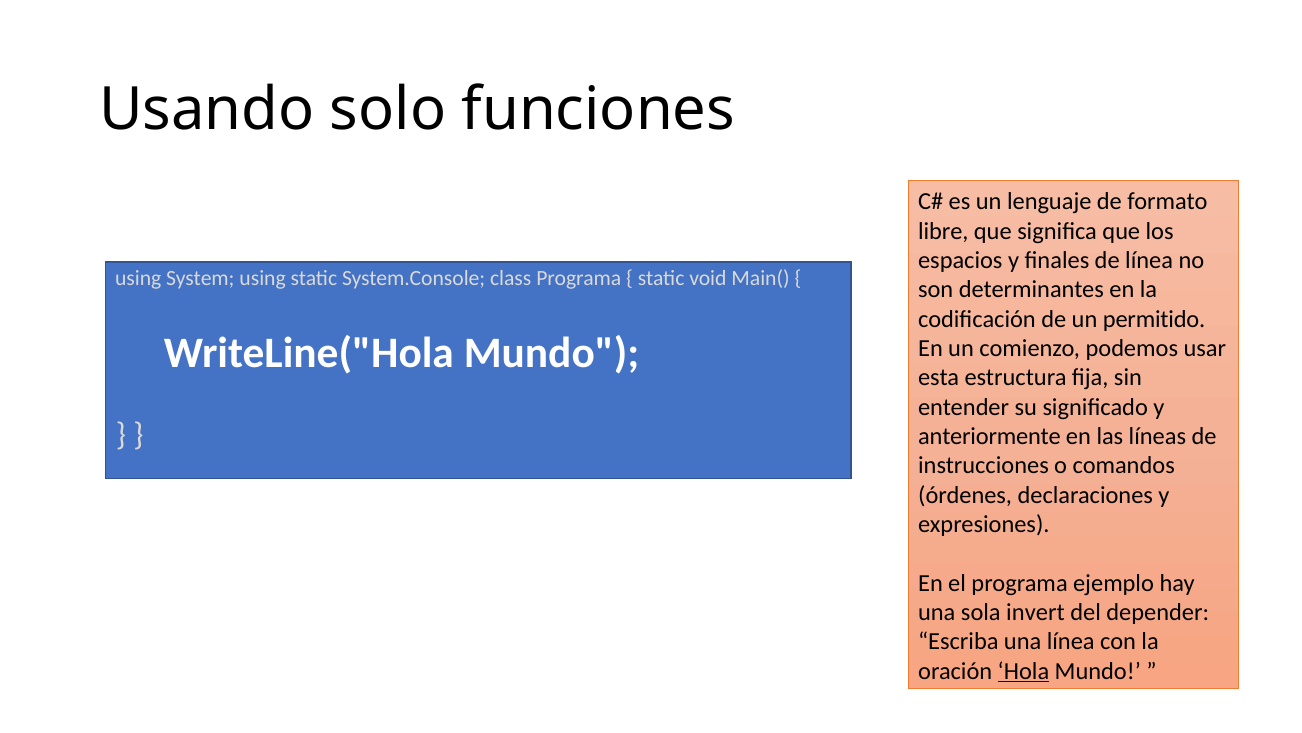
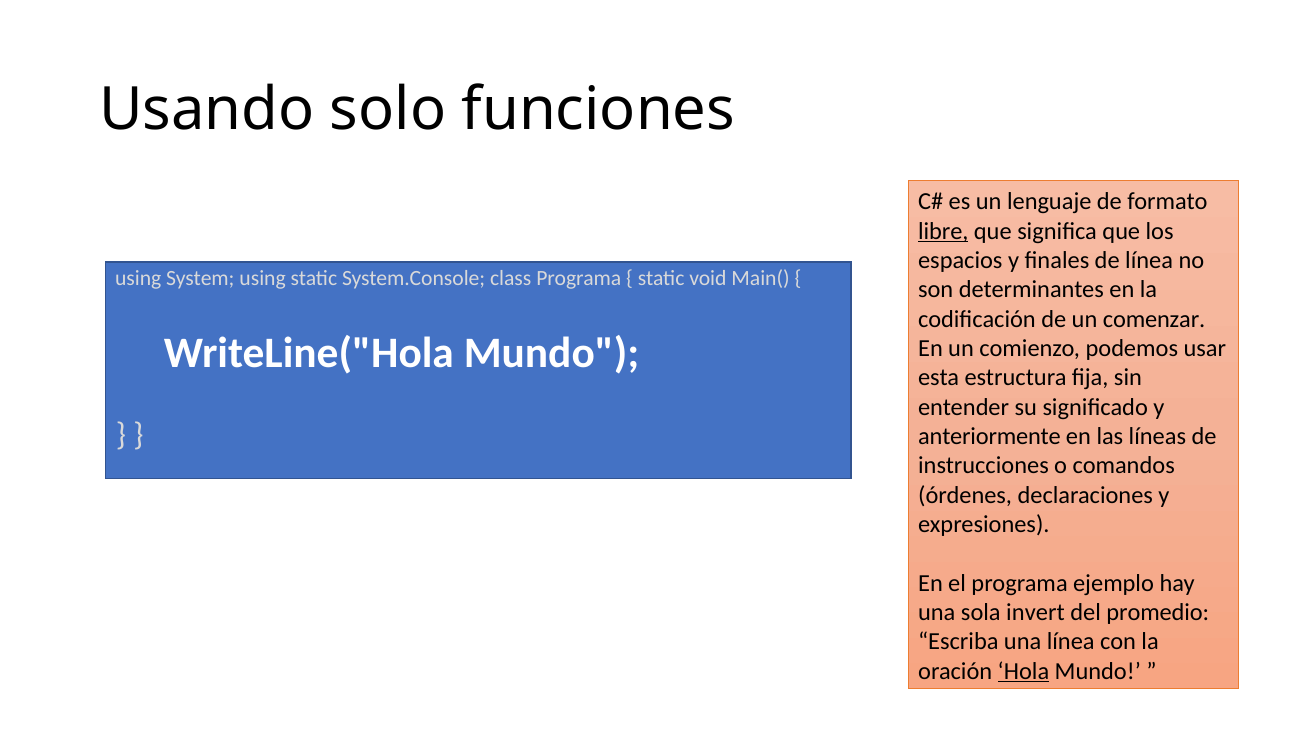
libre underline: none -> present
permitido: permitido -> comenzar
depender: depender -> promedio
